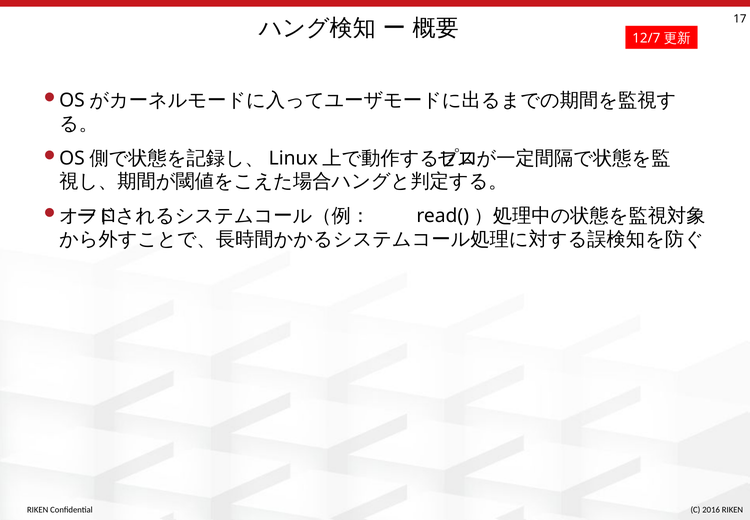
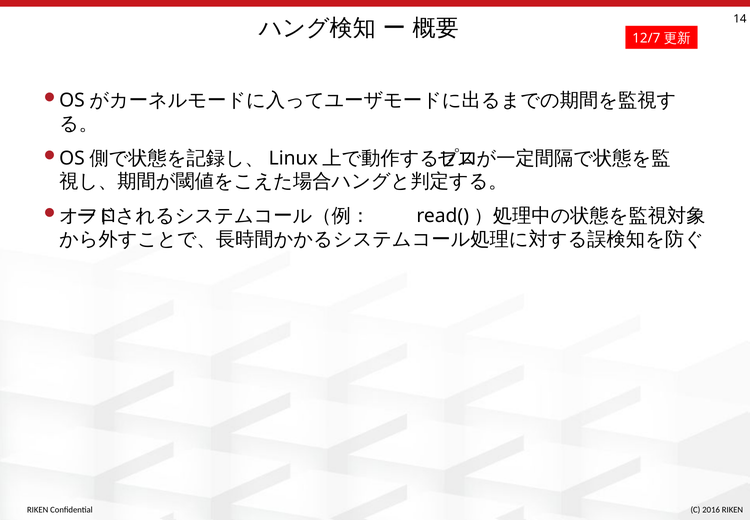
17: 17 -> 14
